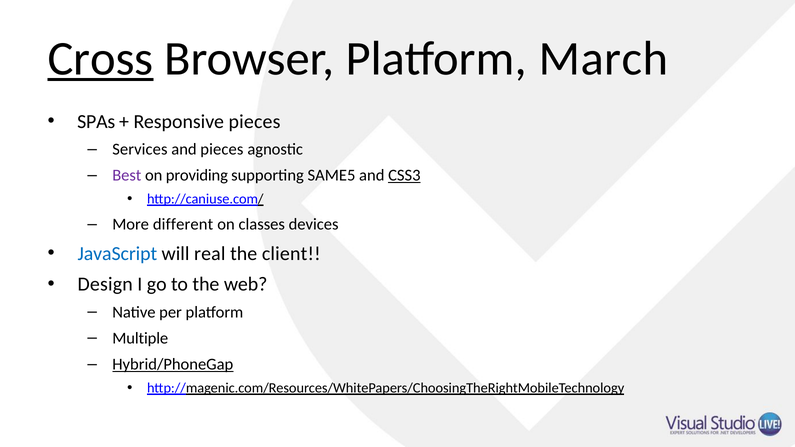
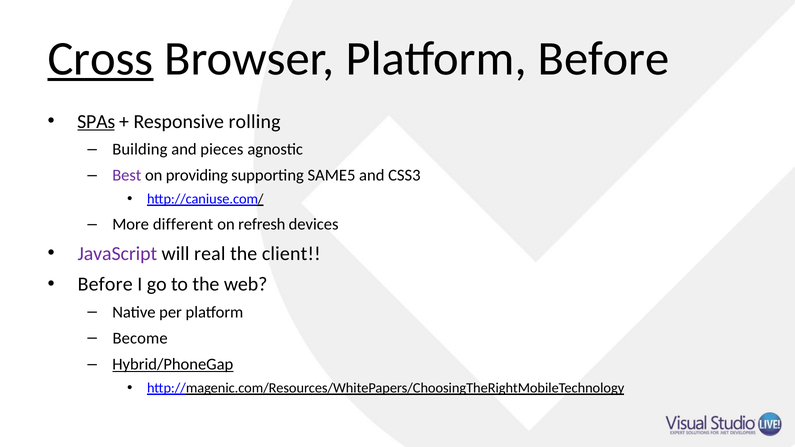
Platform March: March -> Before
SPAs underline: none -> present
Responsive pieces: pieces -> rolling
Services: Services -> Building
CSS3 underline: present -> none
classes: classes -> refresh
JavaScript colour: blue -> purple
Design at (105, 284): Design -> Before
Multiple: Multiple -> Become
